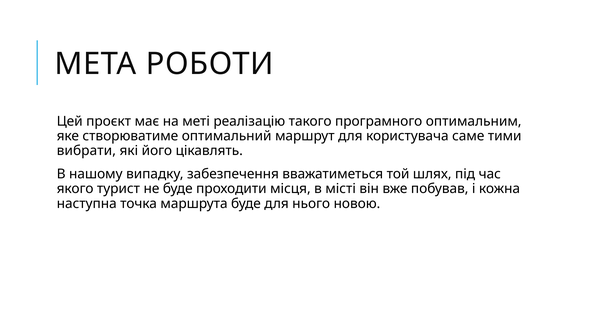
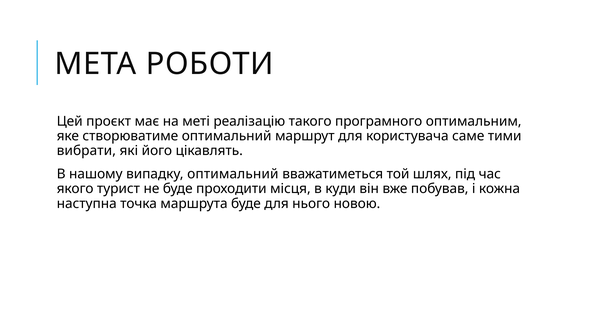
випадку забезпечення: забезпечення -> оптимальний
місті: місті -> куди
